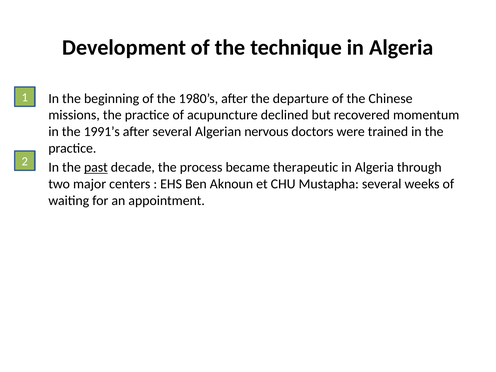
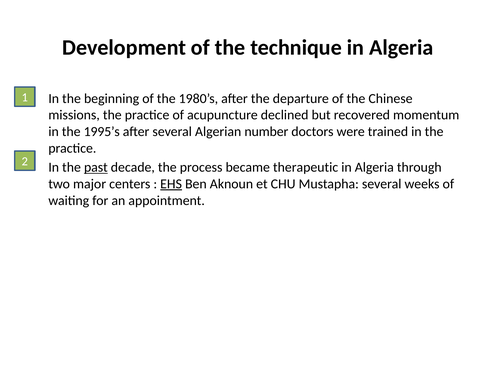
1991’s: 1991’s -> 1995’s
nervous: nervous -> number
EHS underline: none -> present
